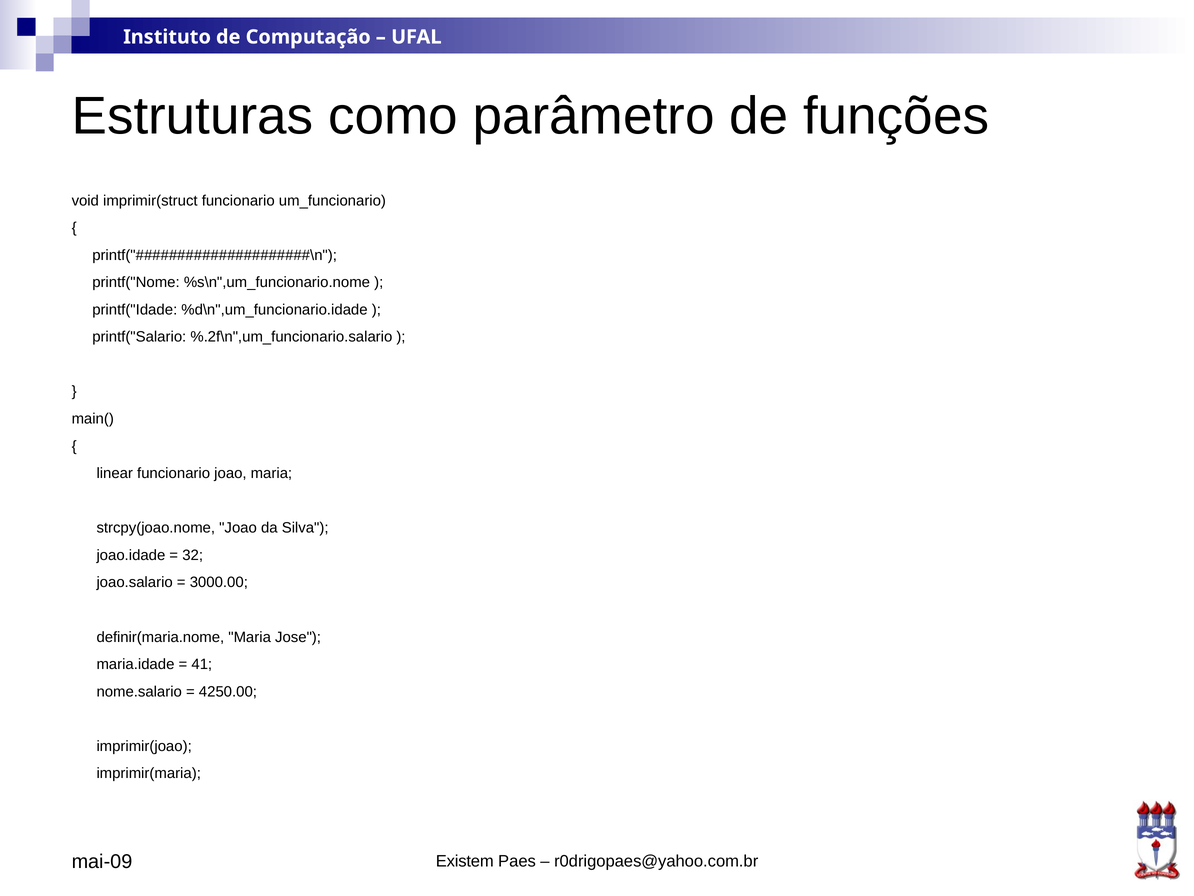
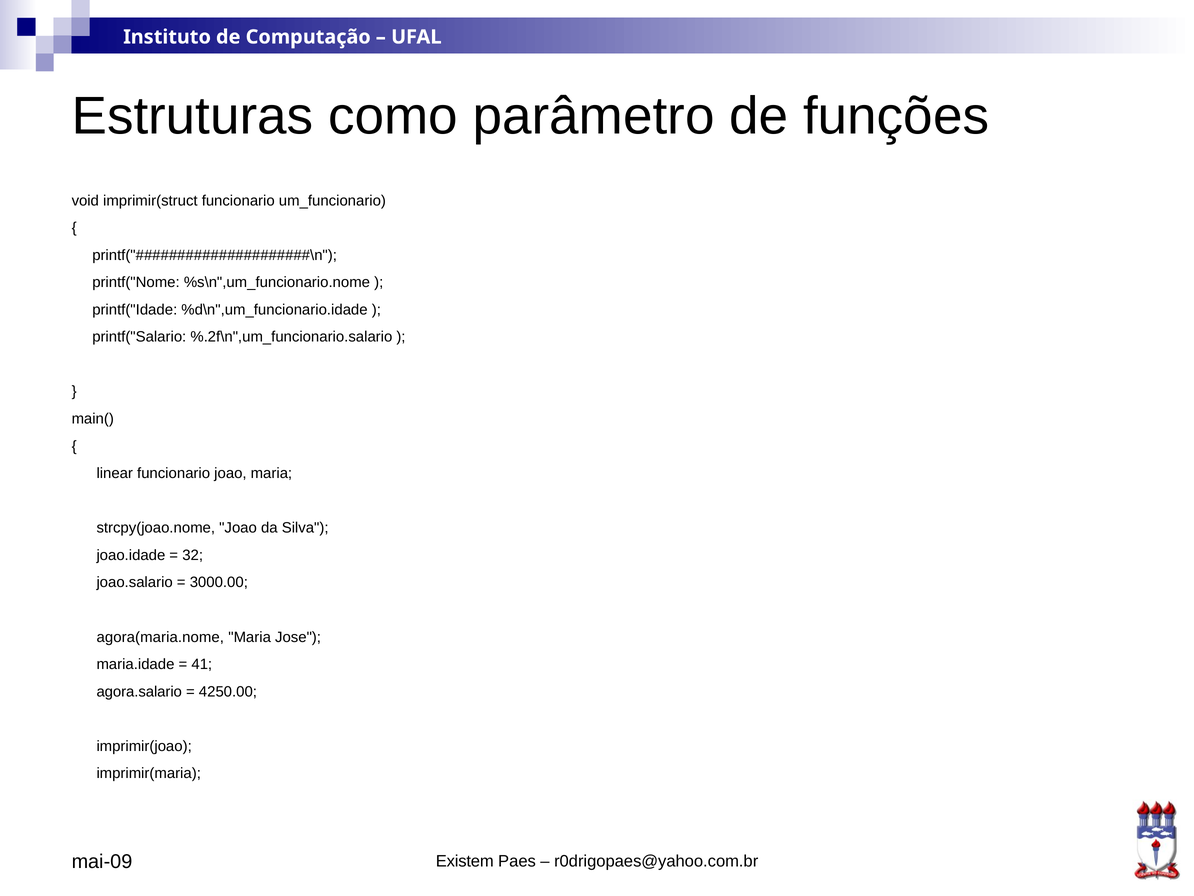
definir(maria.nome: definir(maria.nome -> agora(maria.nome
nome.salario: nome.salario -> agora.salario
